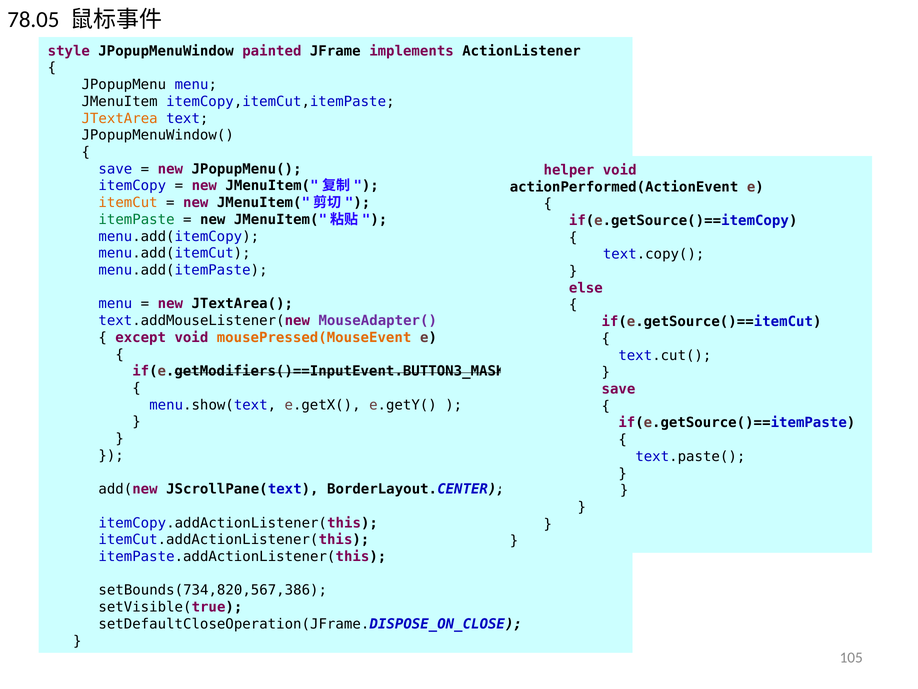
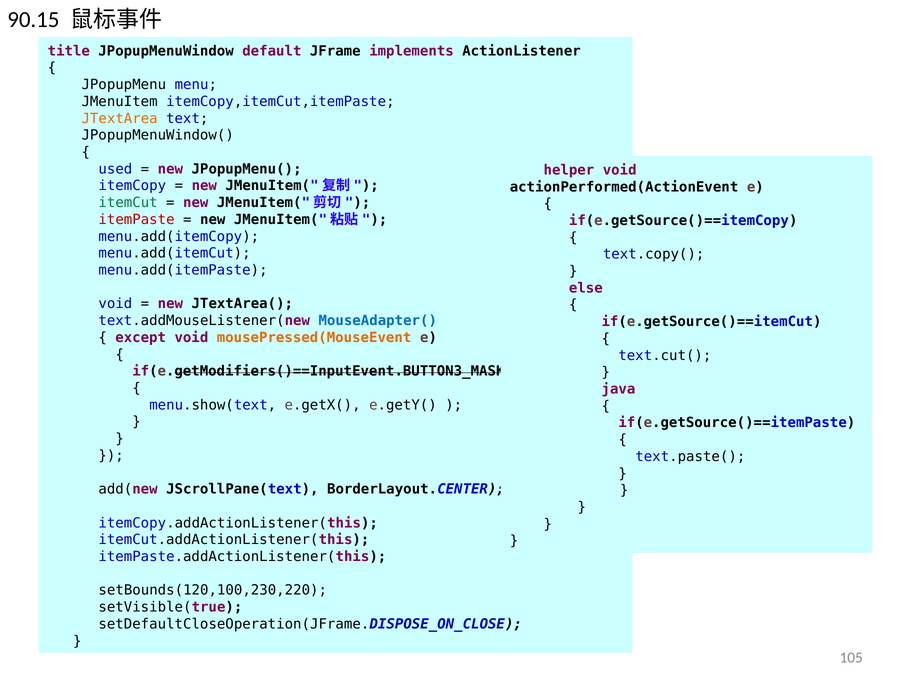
78.05: 78.05 -> 90.15
style: style -> title
painted: painted -> default
save at (115, 169): save -> used
itemCut colour: orange -> green
itemPaste colour: green -> red
menu at (115, 304): menu -> void
MouseAdapter( colour: purple -> blue
save at (618, 389): save -> java
setBounds(734,820,567,386: setBounds(734,820,567,386 -> setBounds(120,100,230,220
